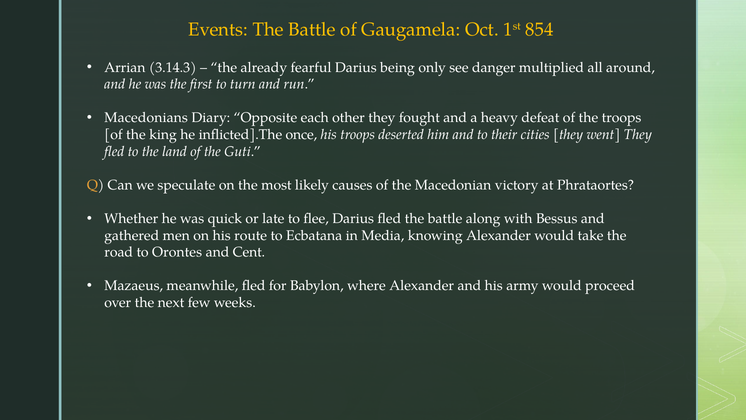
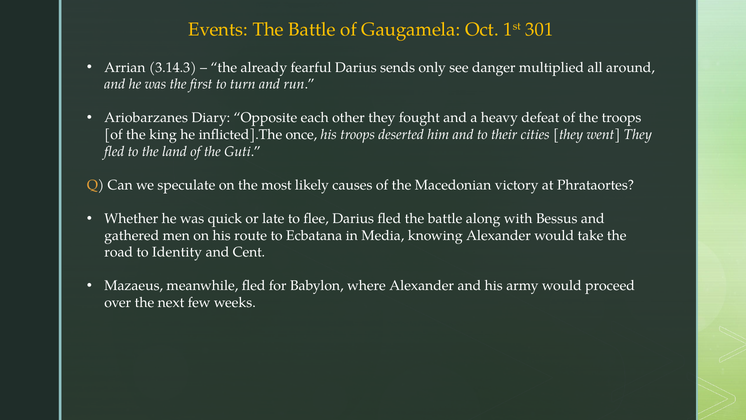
854: 854 -> 301
being: being -> sends
Macedonians: Macedonians -> Ariobarzanes
Orontes: Orontes -> Identity
